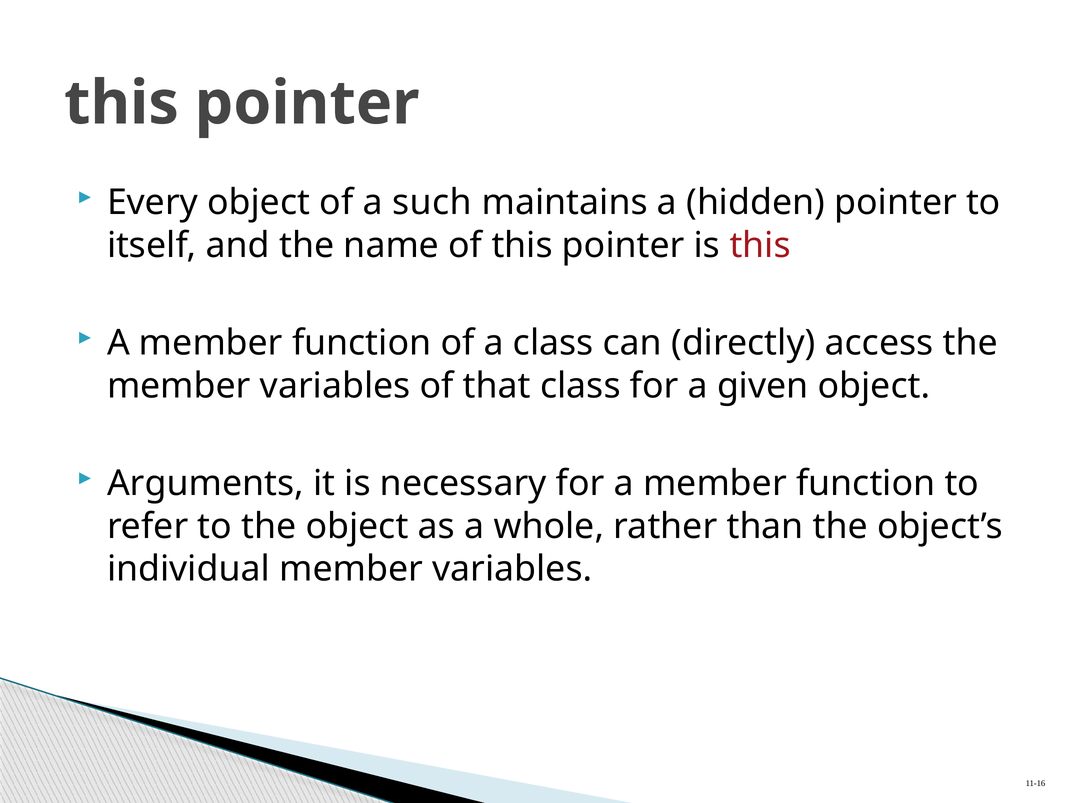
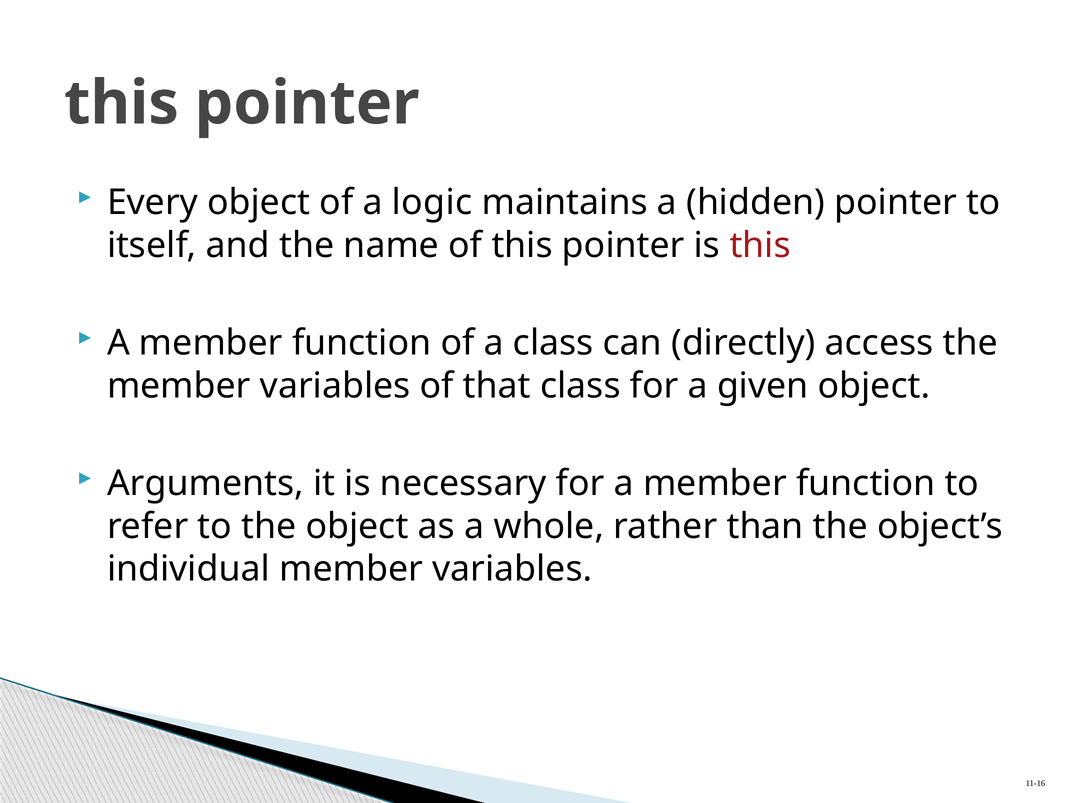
such: such -> logic
